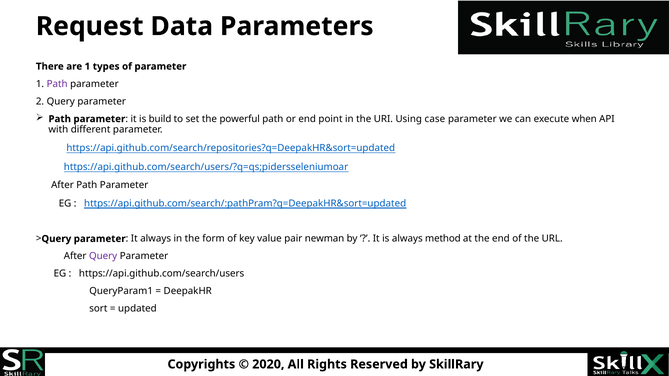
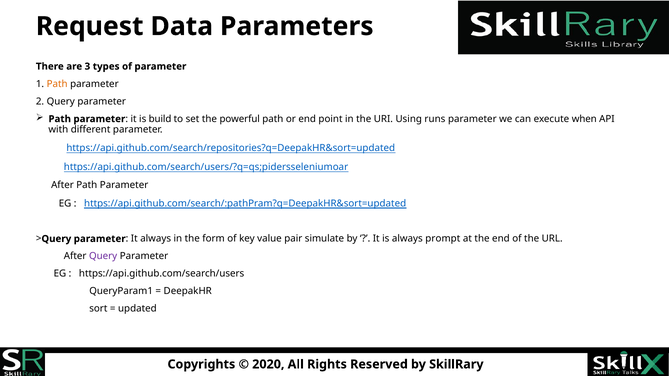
are 1: 1 -> 3
Path at (57, 84) colour: purple -> orange
case: case -> runs
newman: newman -> simulate
method: method -> prompt
